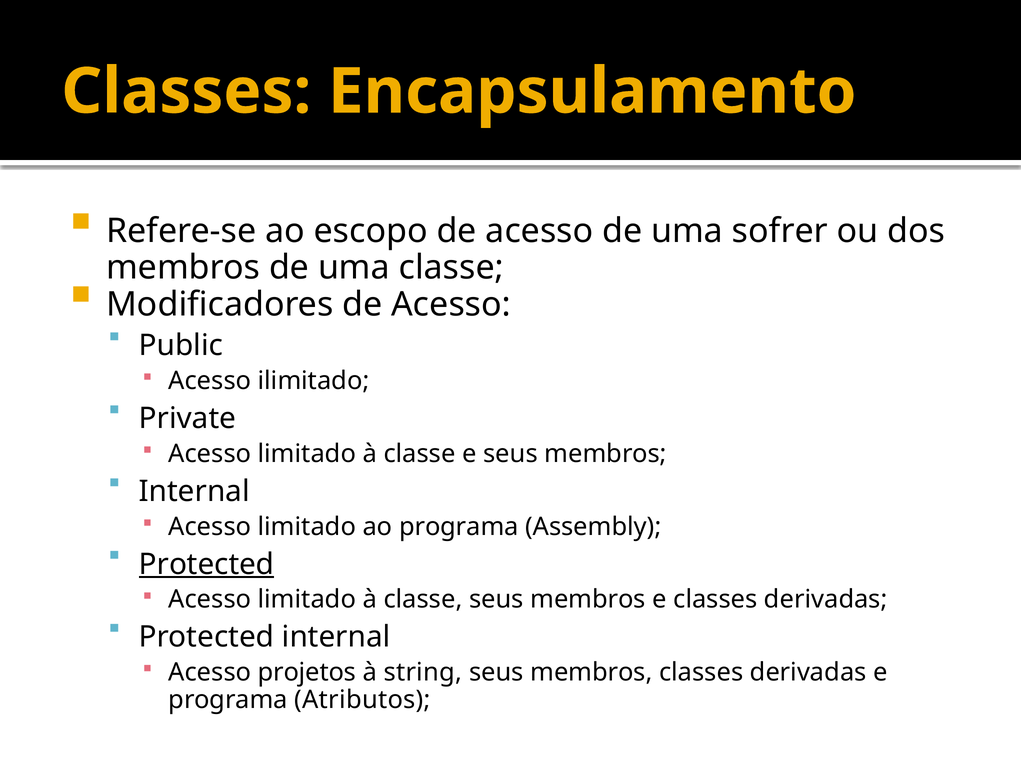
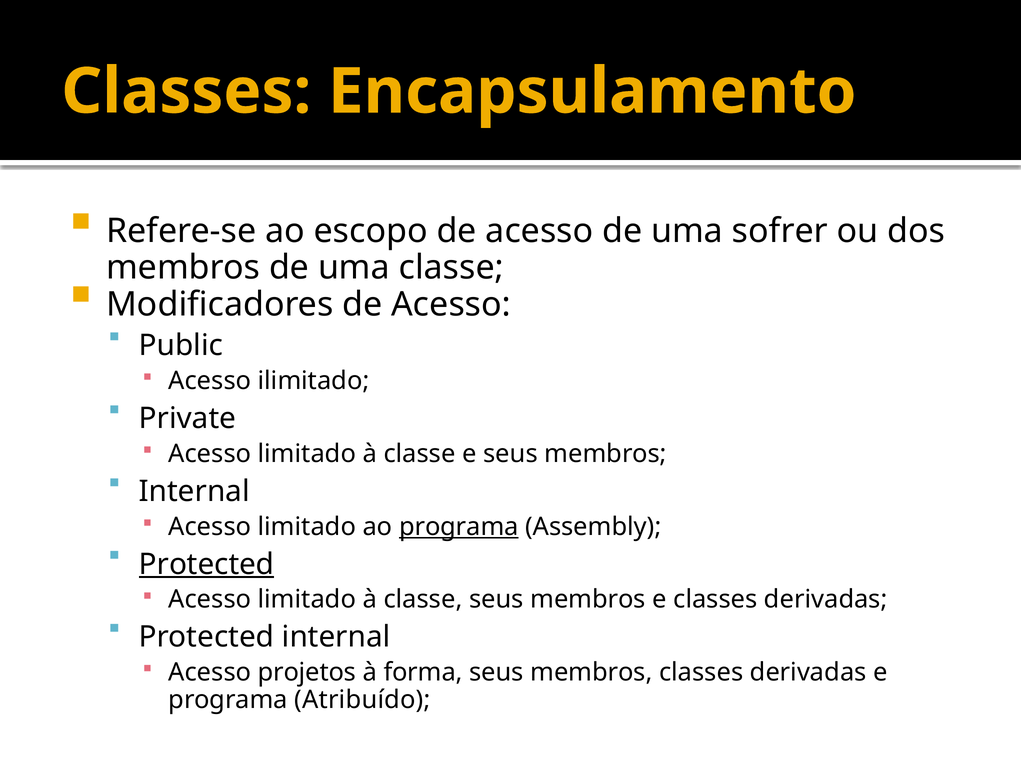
programa at (459, 527) underline: none -> present
string: string -> forma
Atributos: Atributos -> Atribuído
